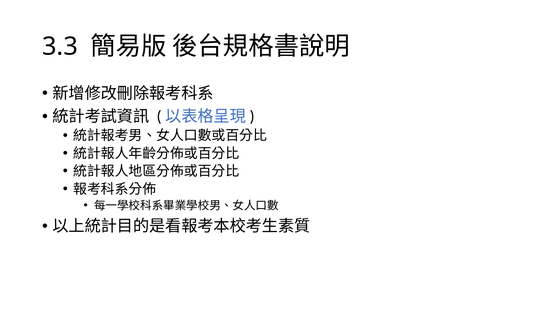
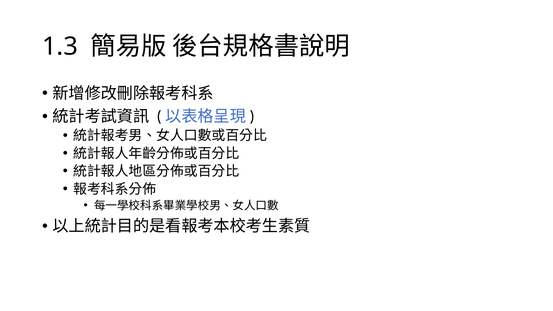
3.3: 3.3 -> 1.3
